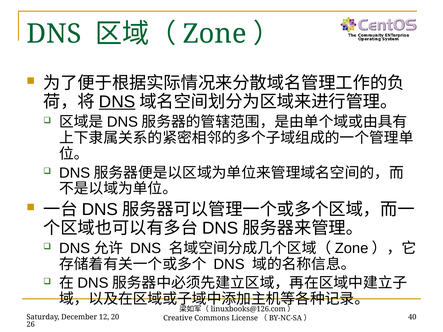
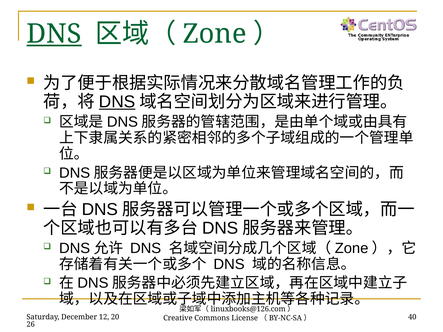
DNS at (54, 34) underline: none -> present
